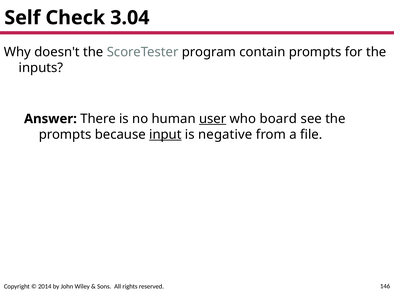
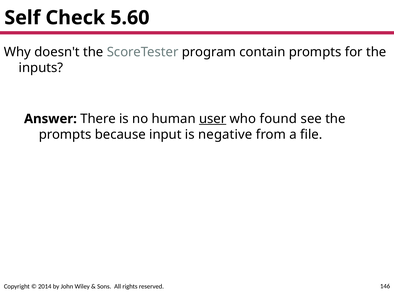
3.04: 3.04 -> 5.60
board: board -> found
input underline: present -> none
